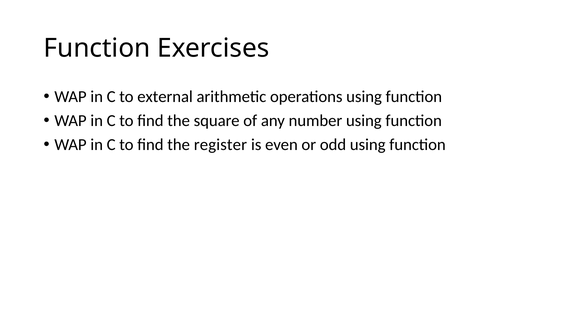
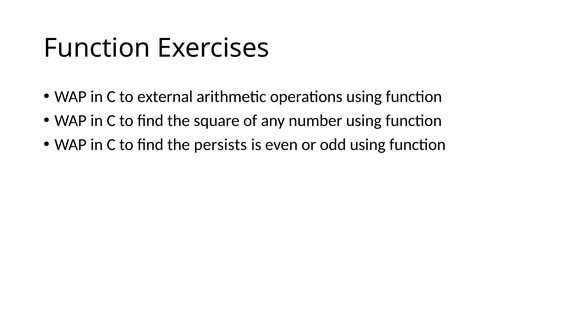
register: register -> persists
